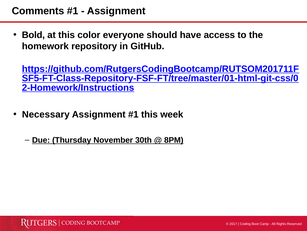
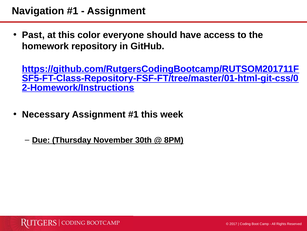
Comments: Comments -> Navigation
Bold: Bold -> Past
